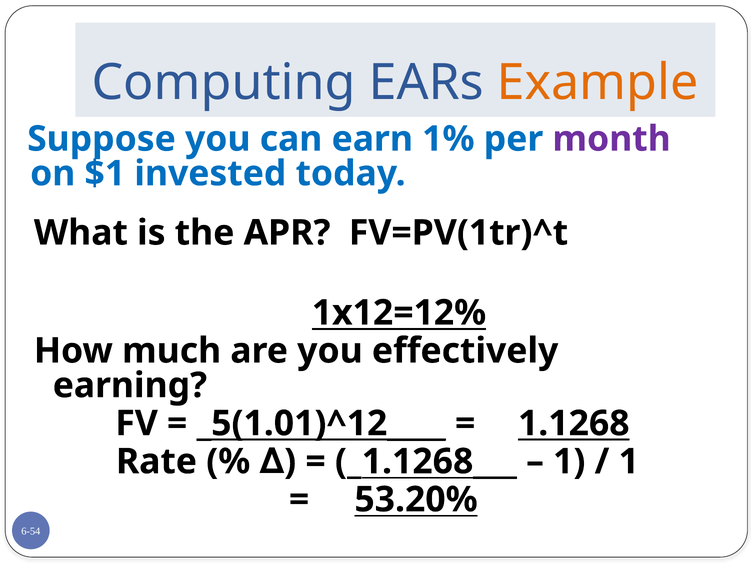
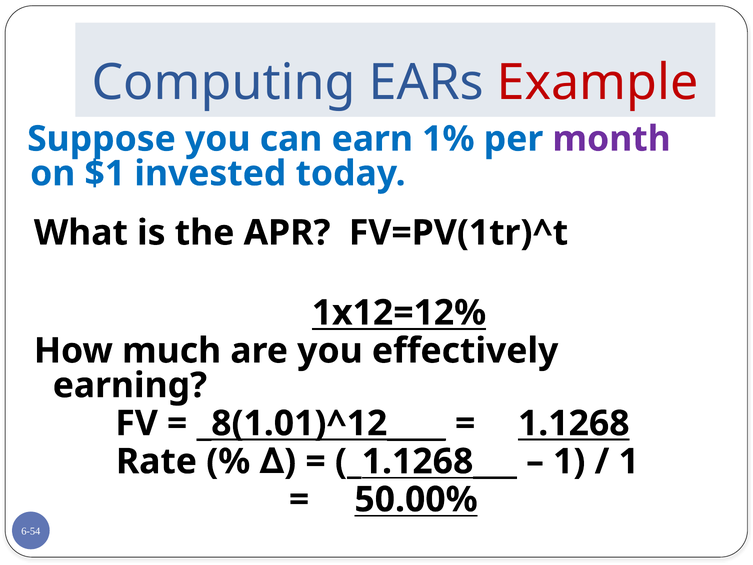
Example colour: orange -> red
_5(1.01)^12____: _5(1.01)^12____ -> _8(1.01)^12____
53.20%: 53.20% -> 50.00%
